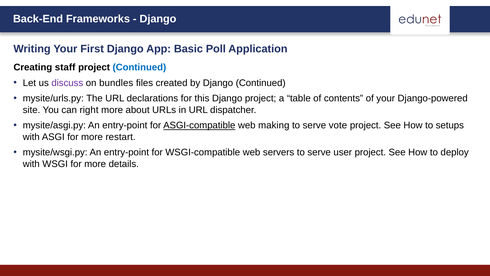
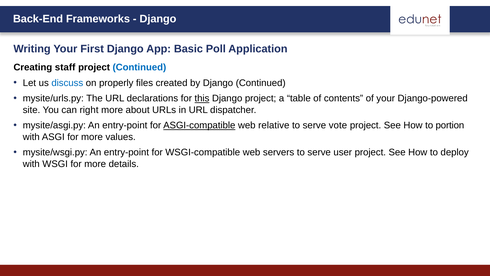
discuss colour: purple -> blue
bundles: bundles -> properly
this underline: none -> present
making: making -> relative
setups: setups -> portion
restart: restart -> values
